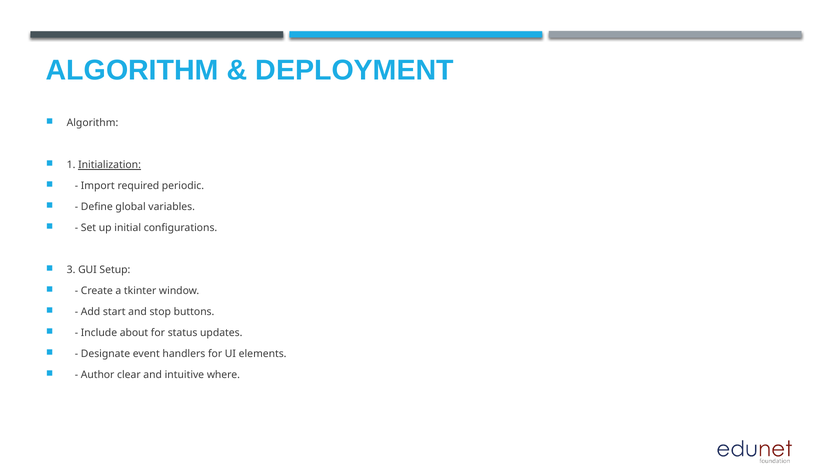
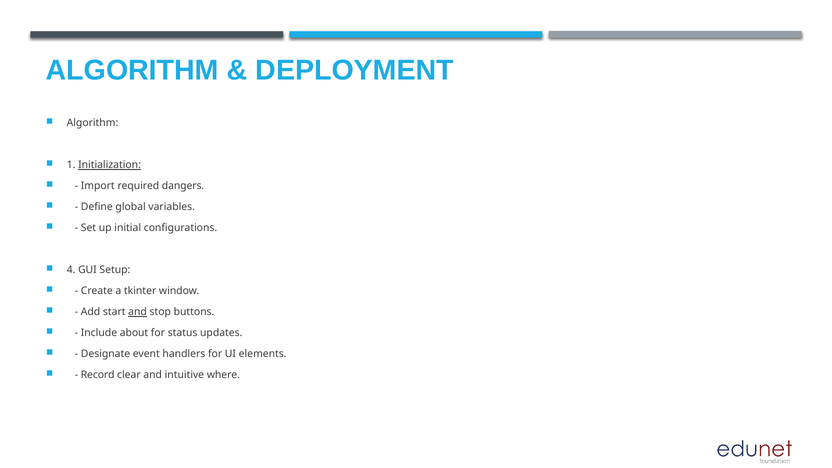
periodic: periodic -> dangers
3: 3 -> 4
and at (138, 312) underline: none -> present
Author: Author -> Record
